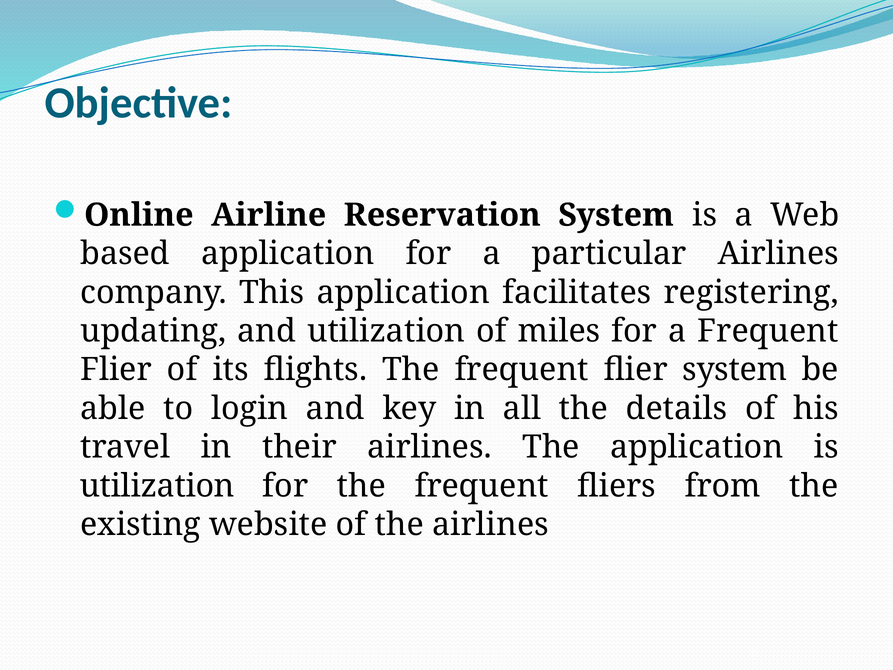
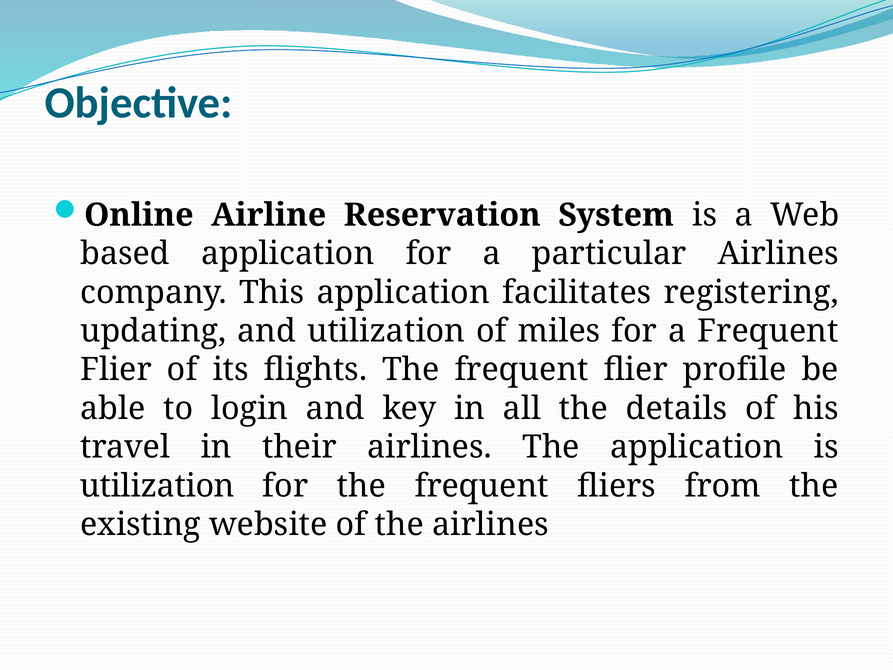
flier system: system -> profile
